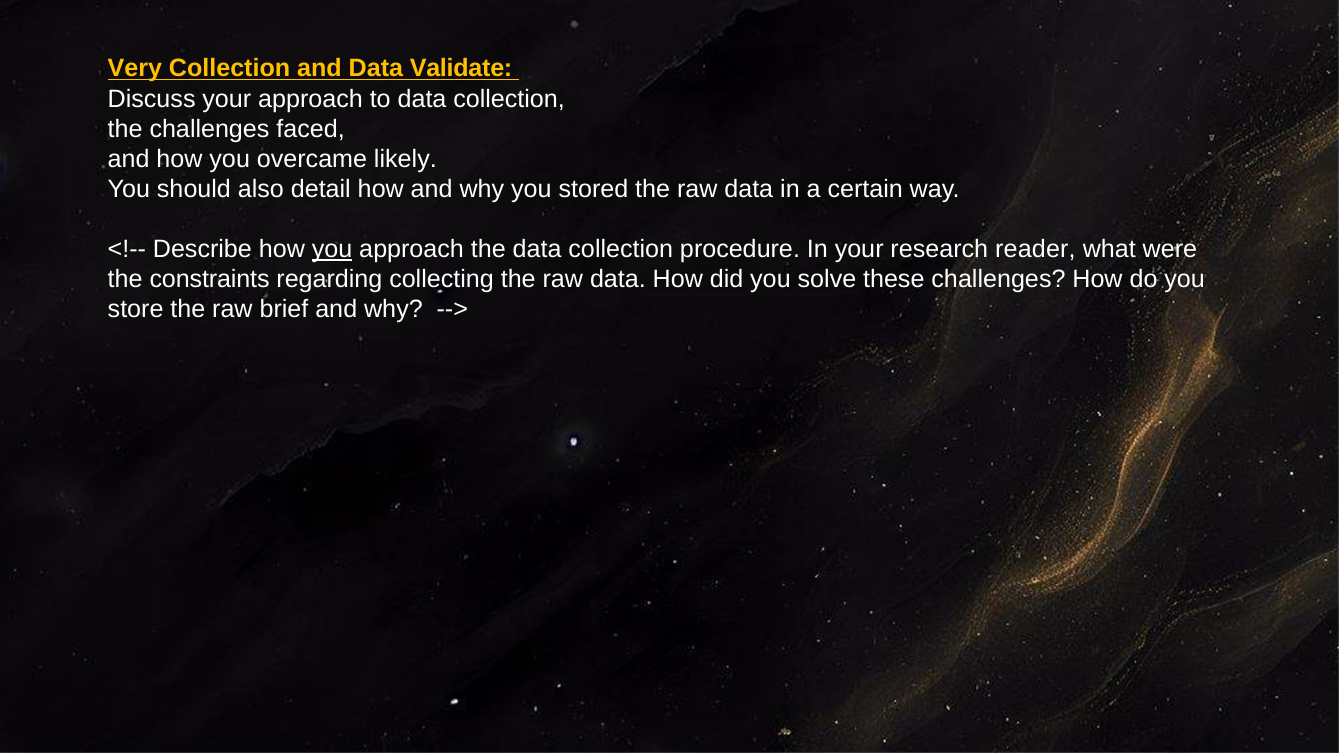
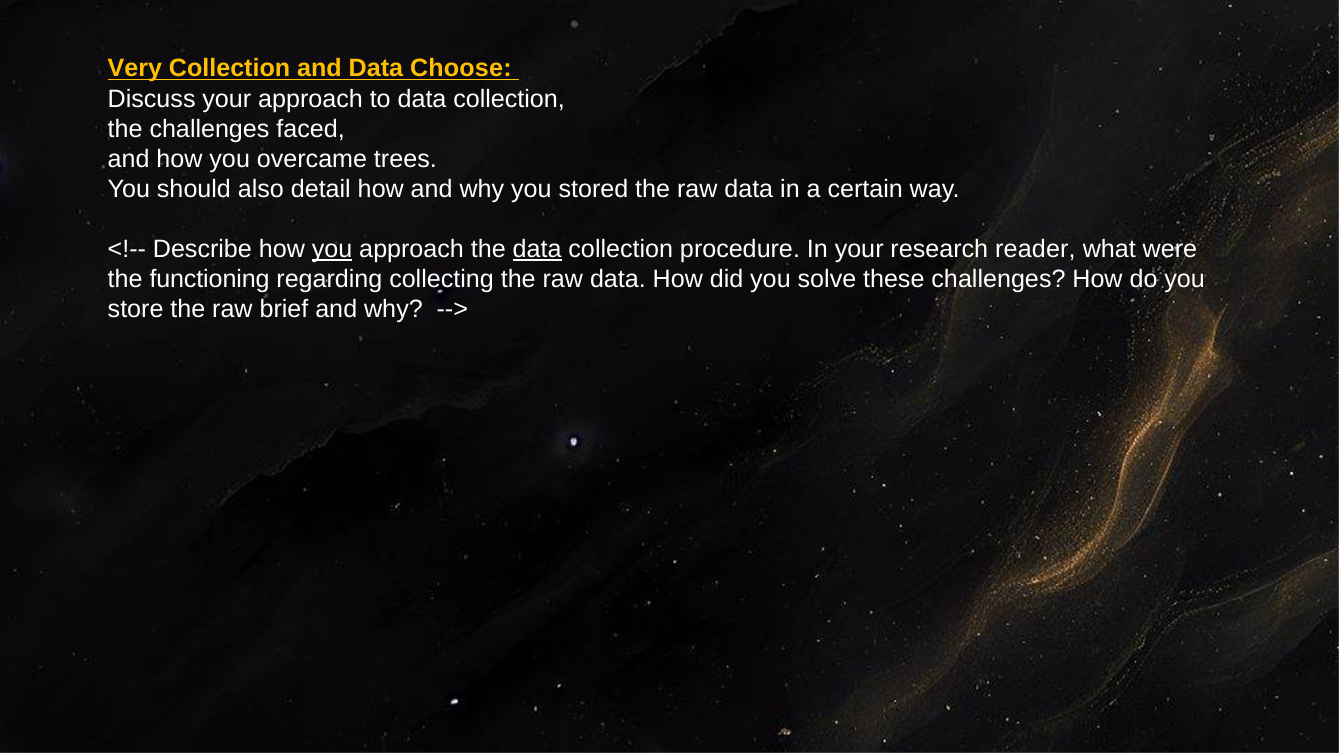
Validate: Validate -> Choose
likely: likely -> trees
data at (537, 249) underline: none -> present
constraints: constraints -> functioning
